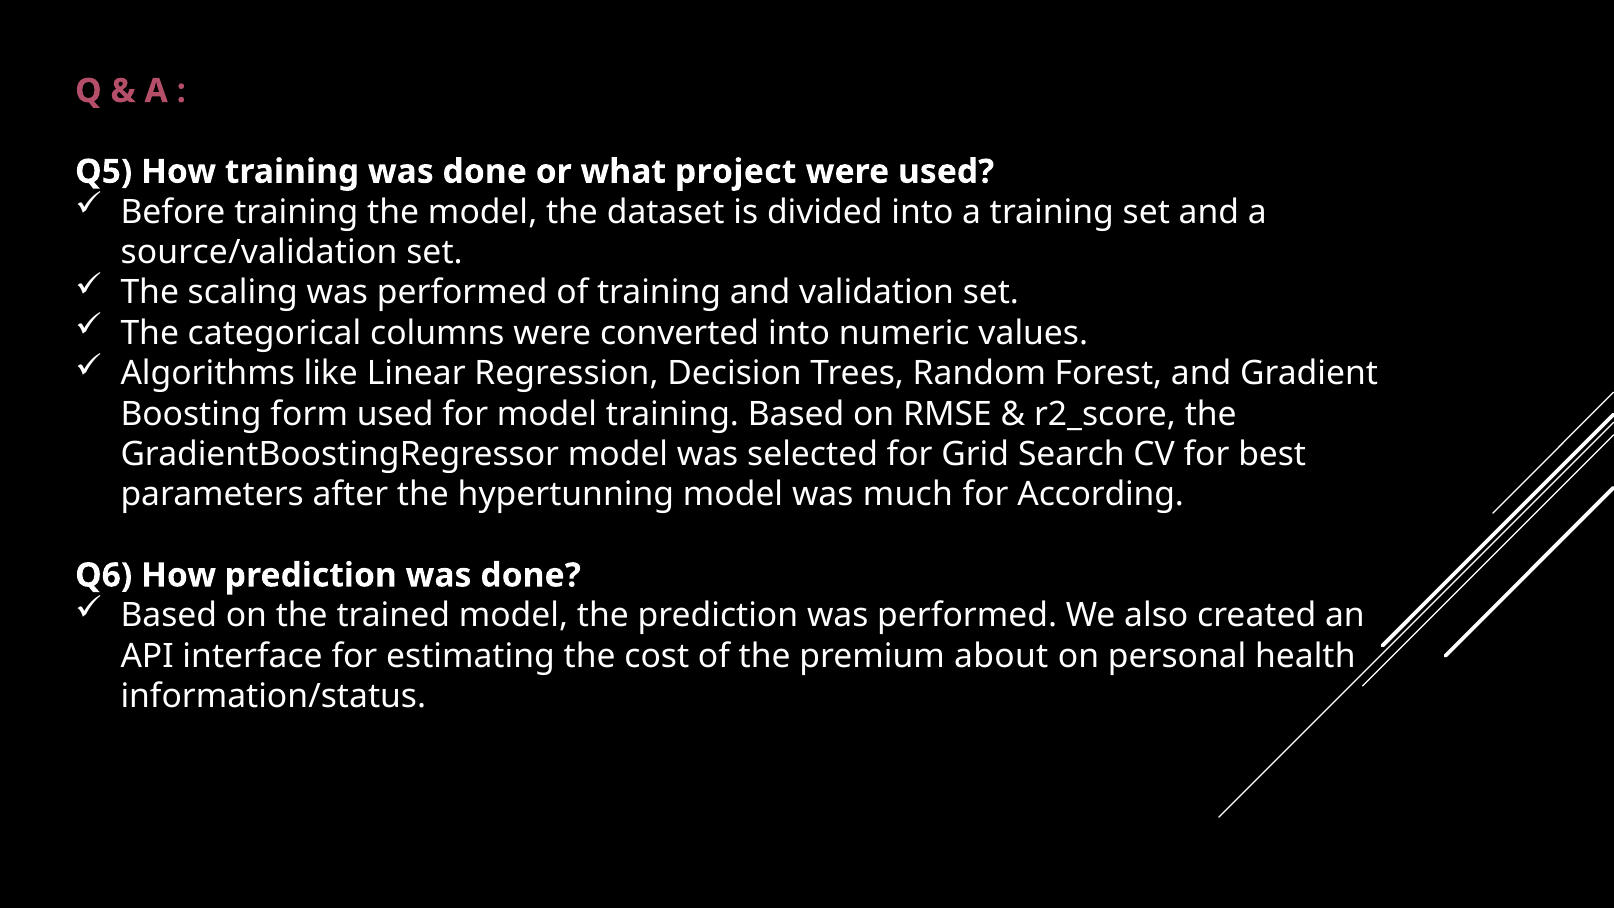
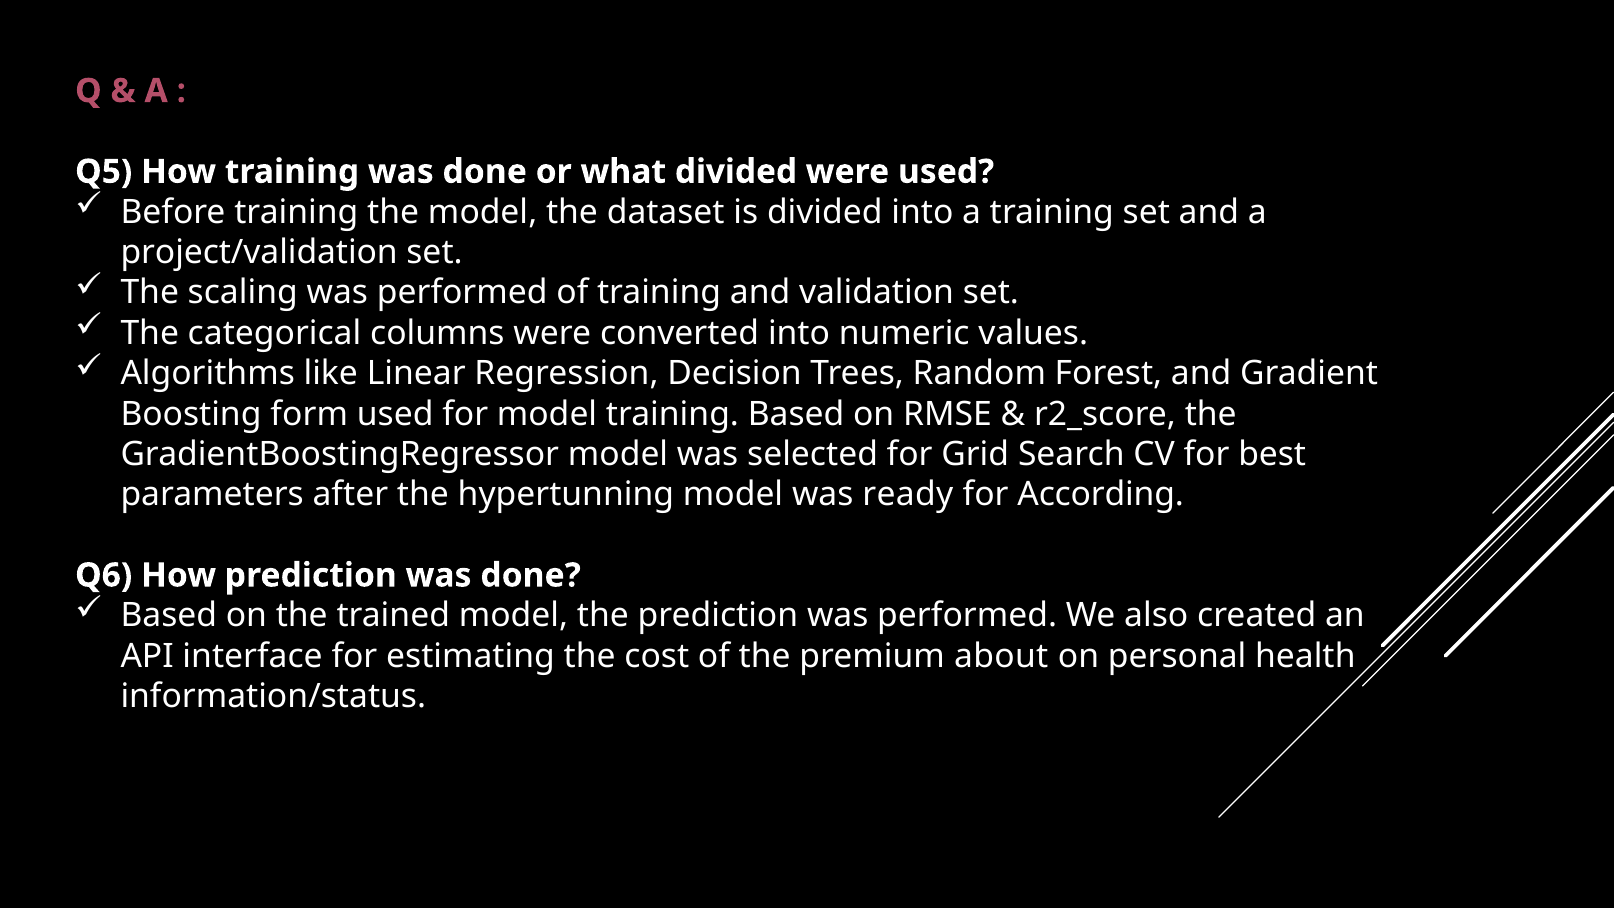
what project: project -> divided
source/validation: source/validation -> project/validation
much: much -> ready
